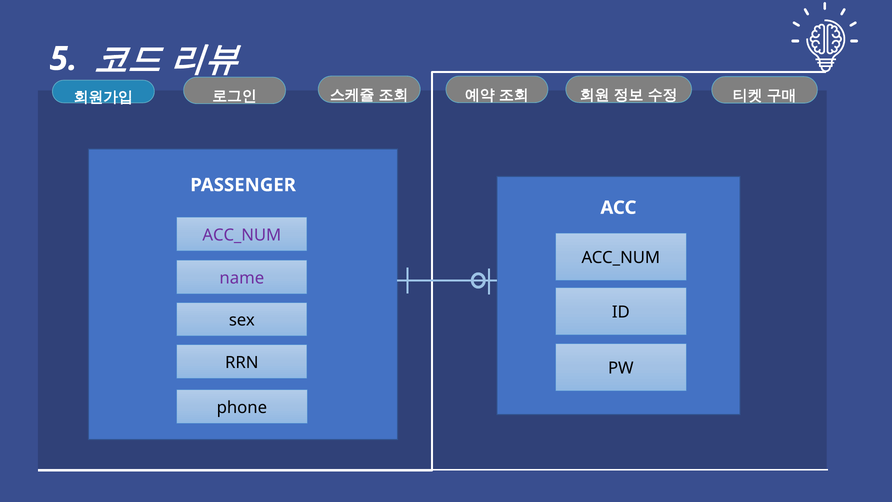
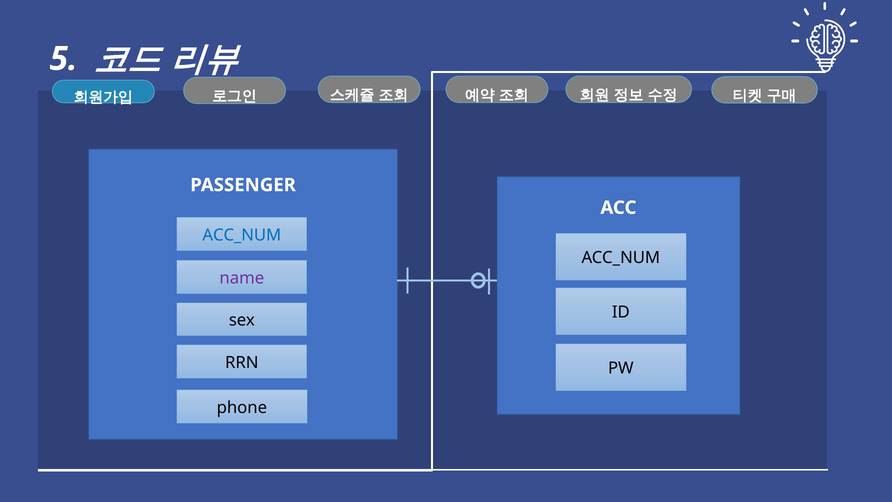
ACC_NUM at (242, 235) colour: purple -> blue
